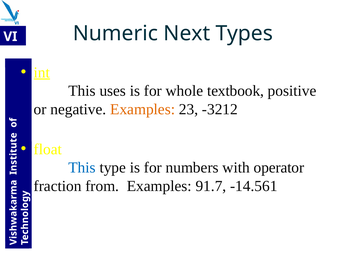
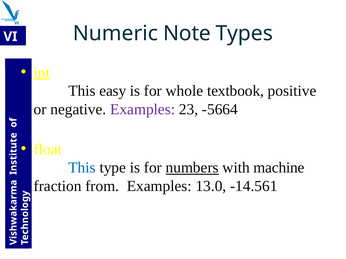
Next: Next -> Note
uses: uses -> easy
Examples at (143, 109) colour: orange -> purple
-3212: -3212 -> -5664
numbers underline: none -> present
operator: operator -> machine
91.7: 91.7 -> 13.0
